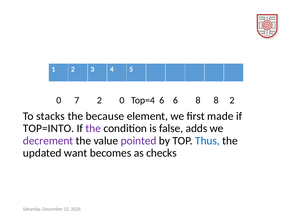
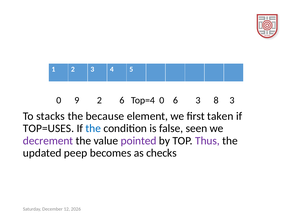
7: 7 -> 9
2 0: 0 -> 6
Top=4 6: 6 -> 0
6 8: 8 -> 3
8 2: 2 -> 3
made: made -> taken
TOP=INTO: TOP=INTO -> TOP=USES
the at (93, 128) colour: purple -> blue
adds: adds -> seen
Thus colour: blue -> purple
want: want -> peep
